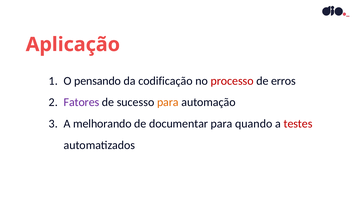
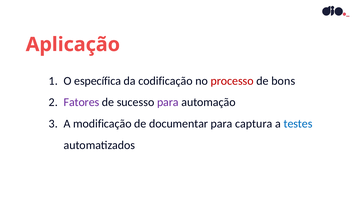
pensando: pensando -> específica
erros: erros -> bons
para at (168, 102) colour: orange -> purple
melhorando: melhorando -> modificação
quando: quando -> captura
testes colour: red -> blue
